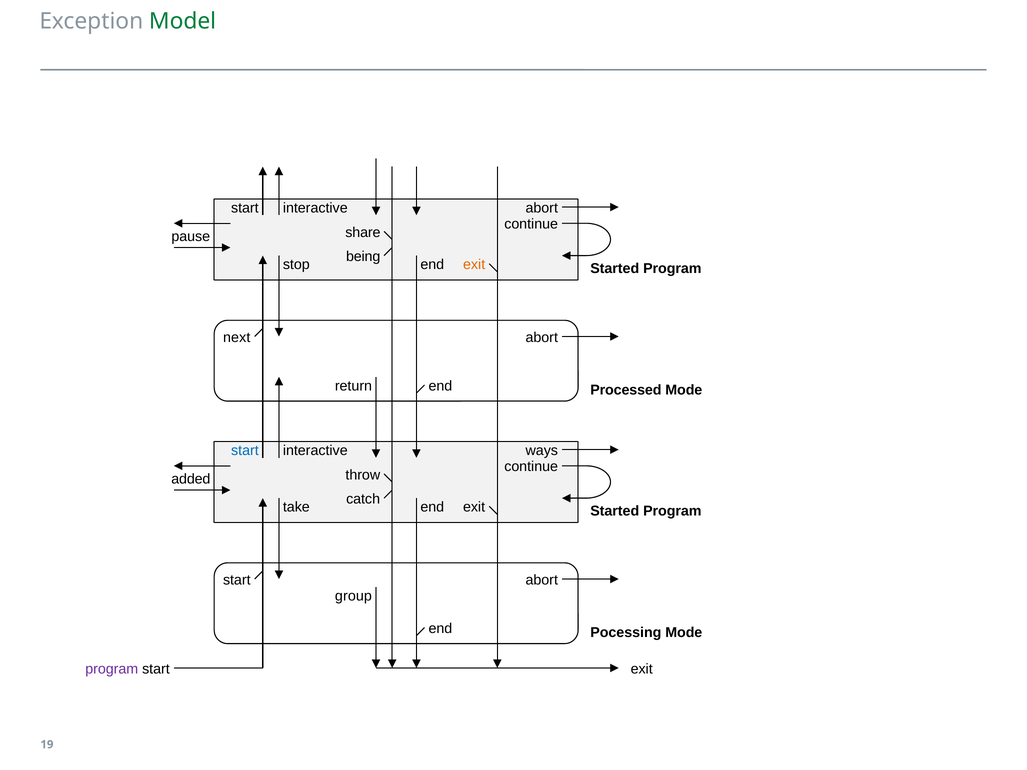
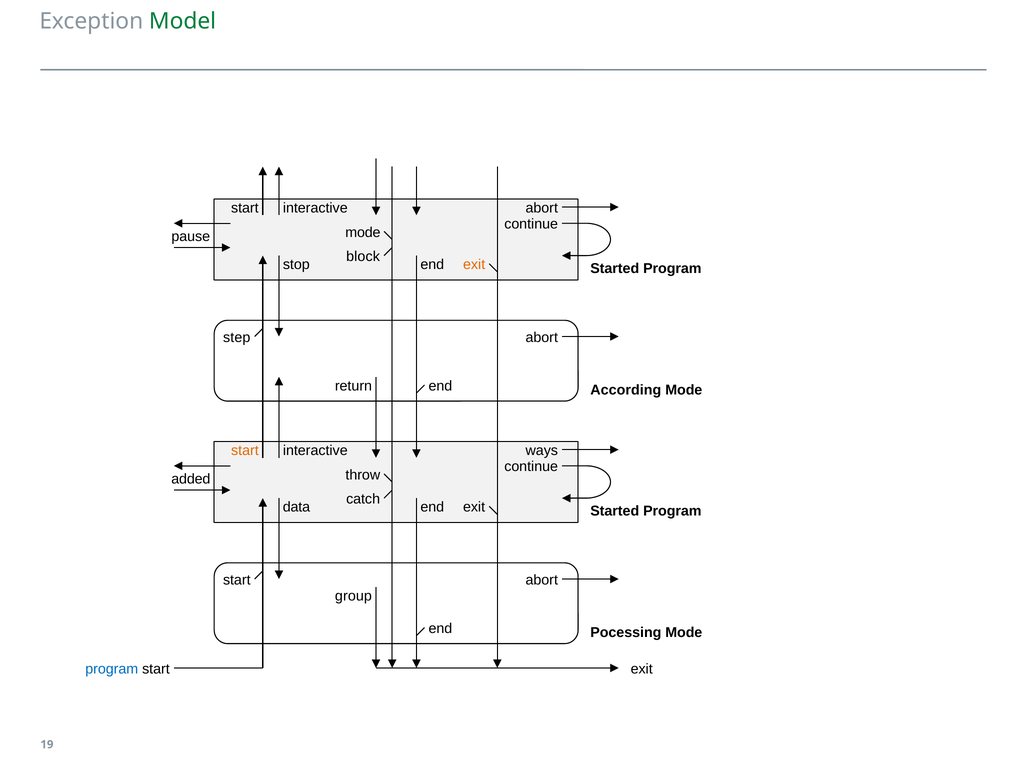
share at (363, 232): share -> mode
being: being -> block
next: next -> step
Processed: Processed -> According
start at (245, 451) colour: blue -> orange
take: take -> data
program at (112, 669) colour: purple -> blue
